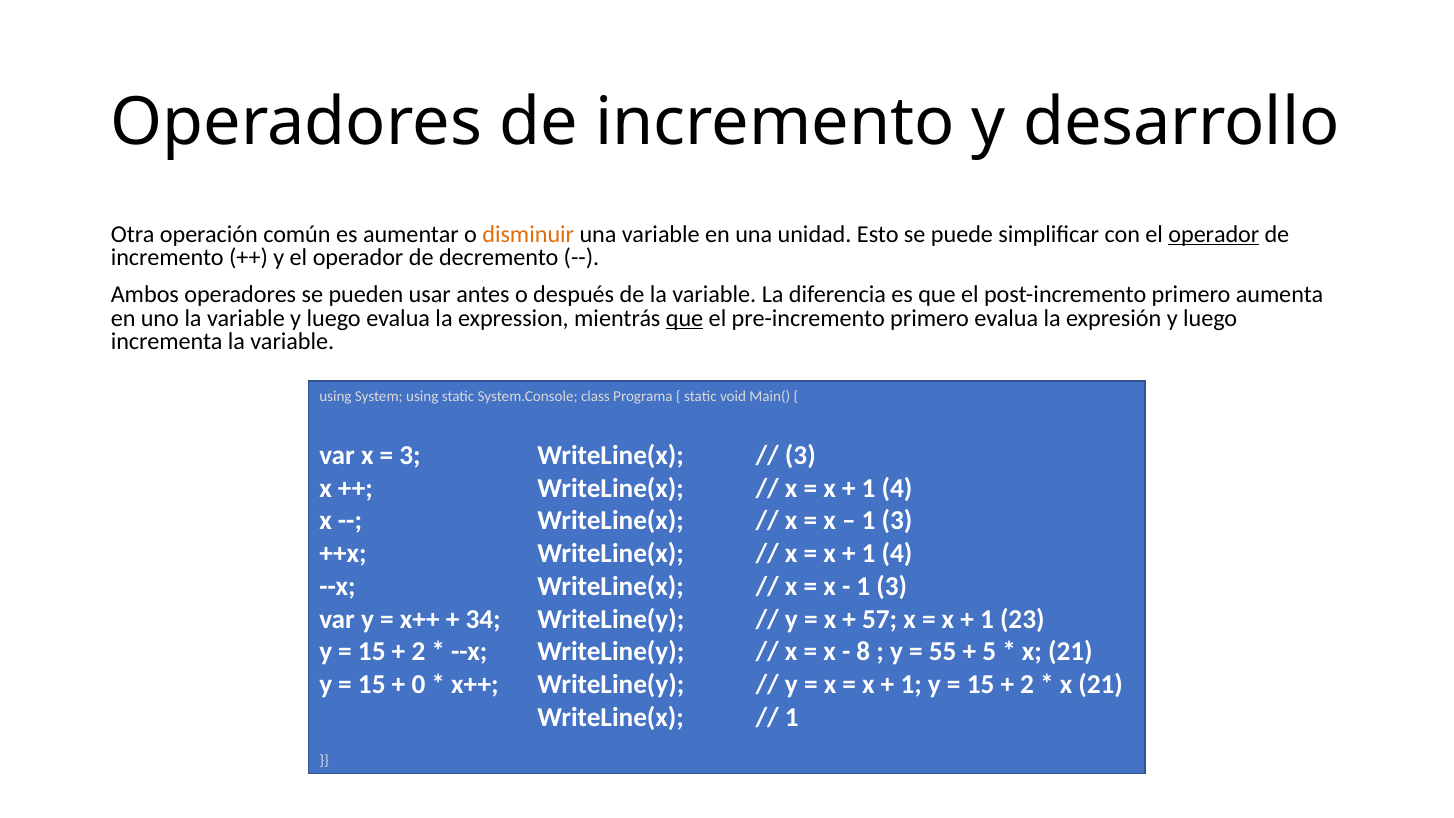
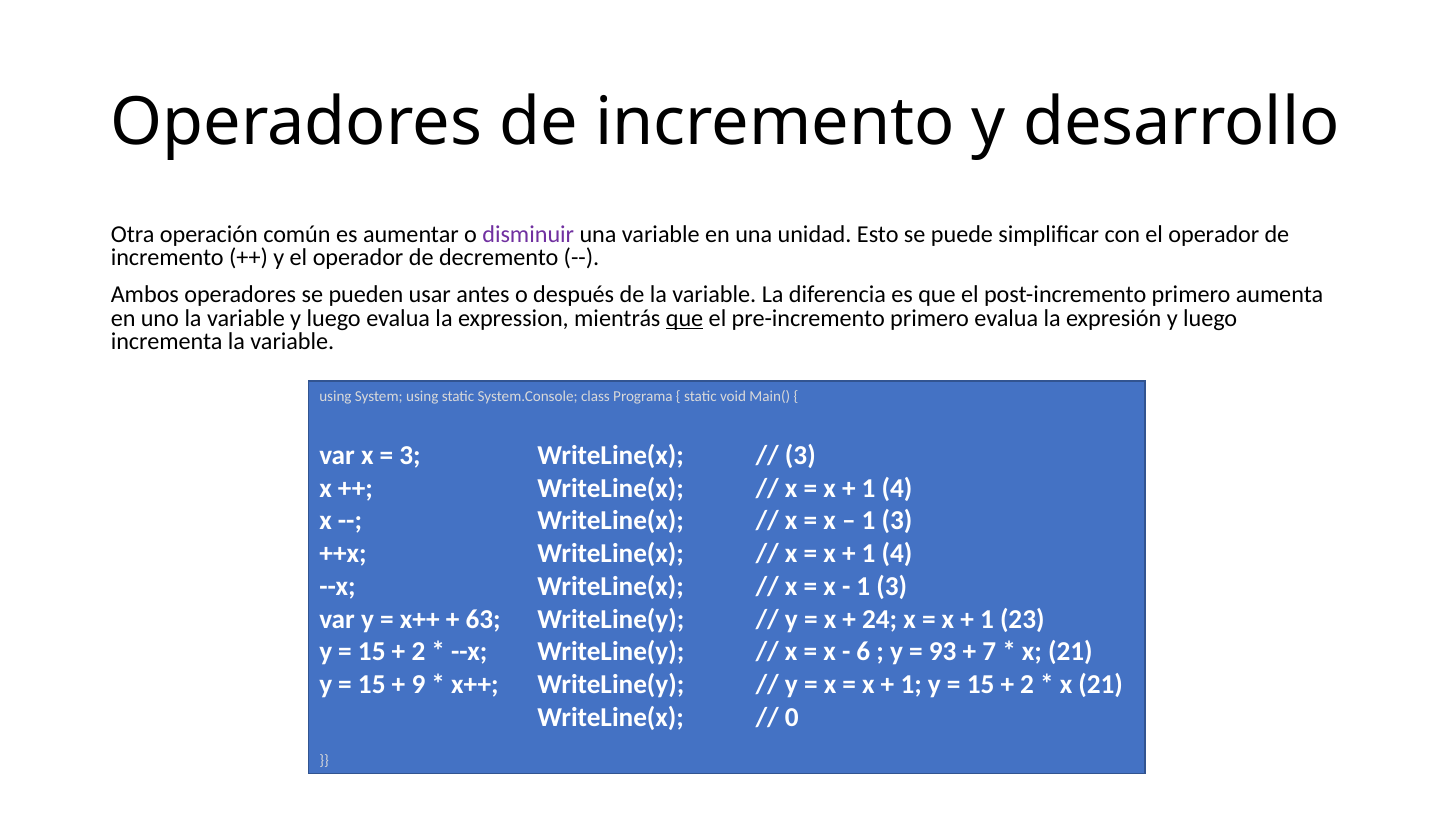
disminuir colour: orange -> purple
operador at (1214, 234) underline: present -> none
34: 34 -> 63
57: 57 -> 24
8: 8 -> 6
55: 55 -> 93
5: 5 -> 7
0: 0 -> 9
1 at (792, 717): 1 -> 0
